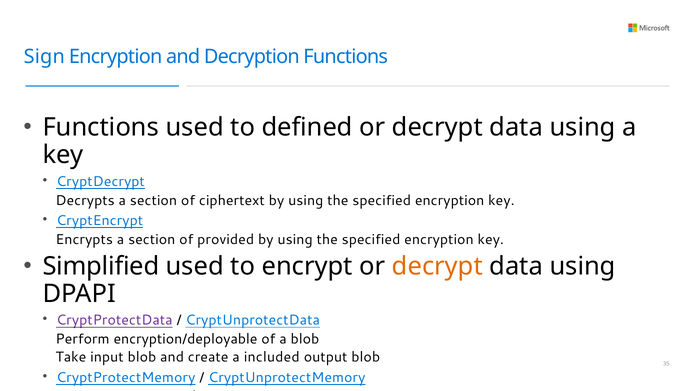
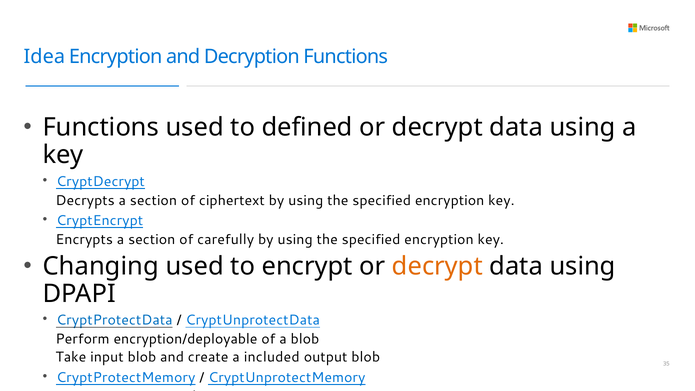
Sign: Sign -> Idea
provided: provided -> carefully
Simplified: Simplified -> Changing
CryptProtectData at (114, 320) colour: purple -> blue
